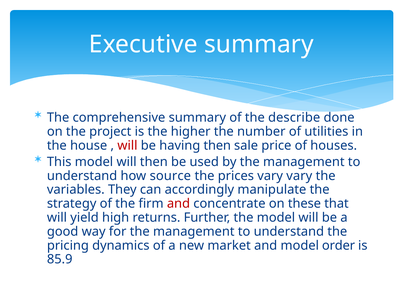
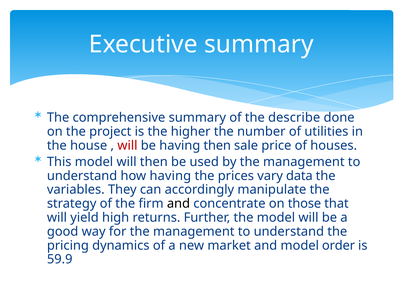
how source: source -> having
vary vary: vary -> data
and at (178, 203) colour: red -> black
these: these -> those
85.9: 85.9 -> 59.9
